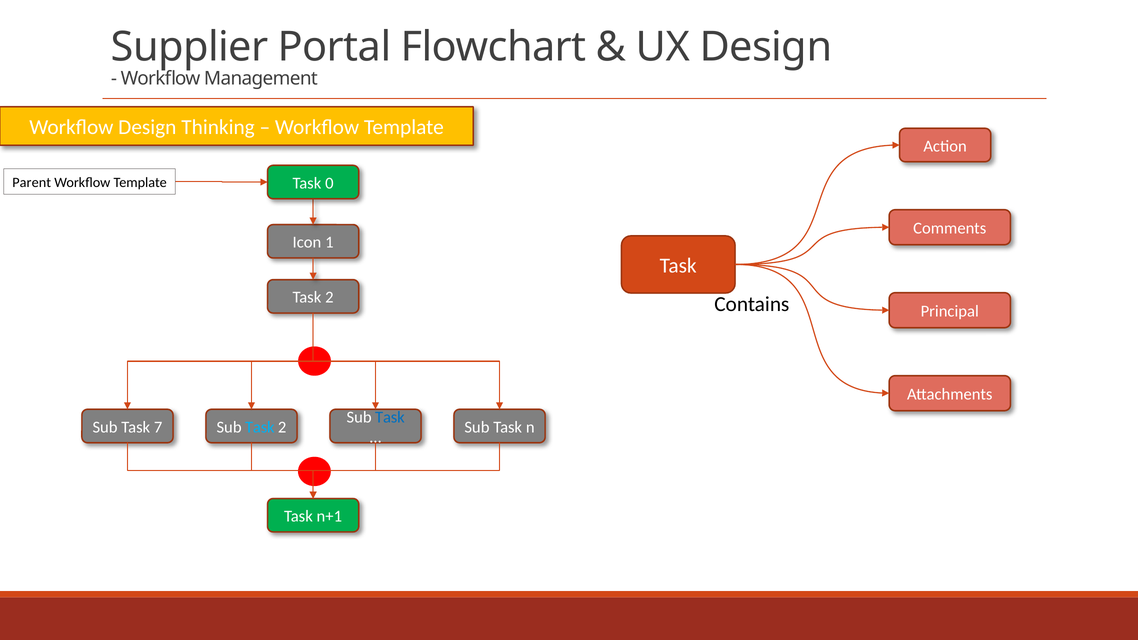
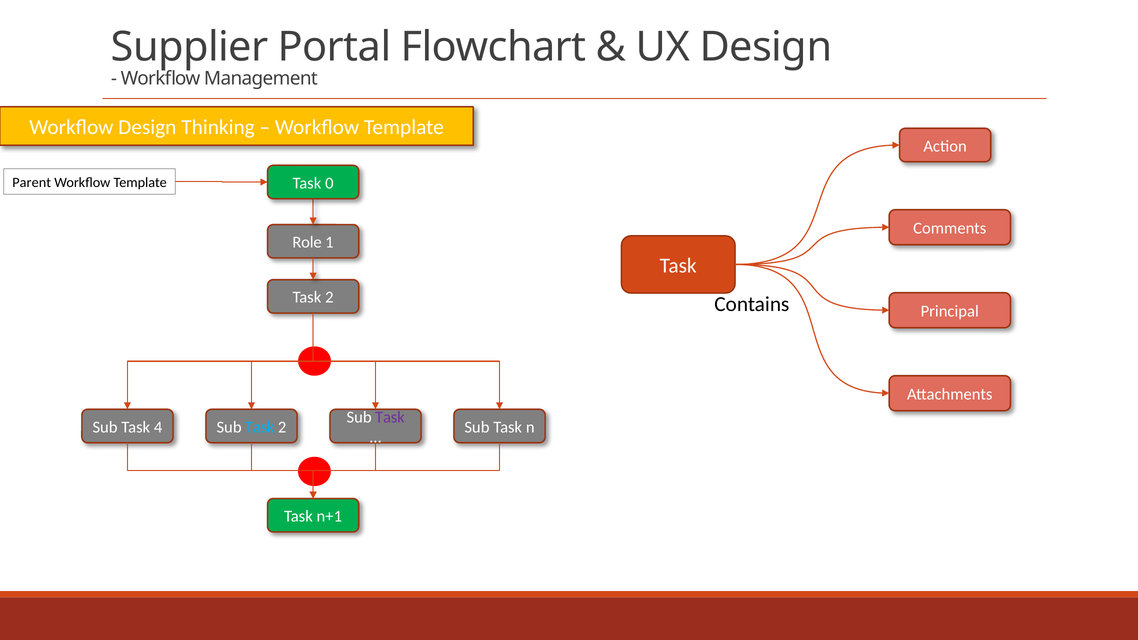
Icon: Icon -> Role
Task at (390, 417) colour: blue -> purple
7: 7 -> 4
